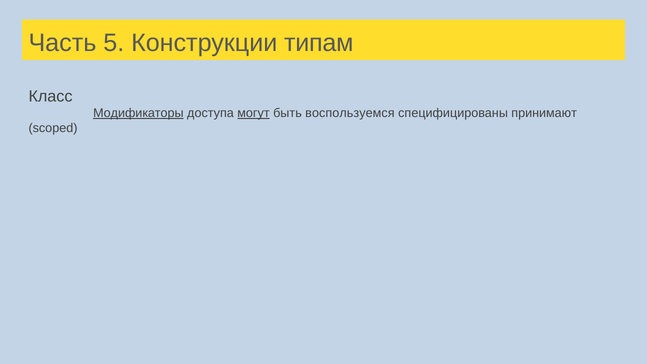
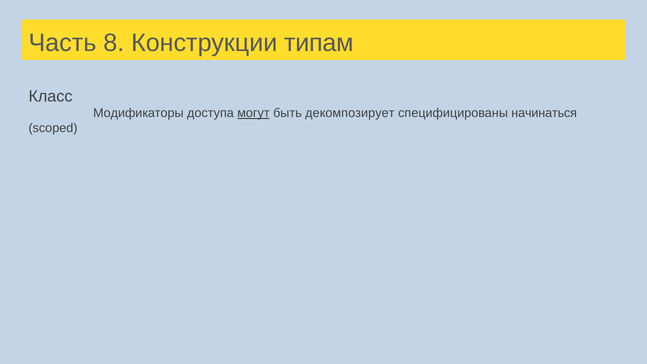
5: 5 -> 8
Модификаторы underline: present -> none
воспользуемся: воспользуемся -> декомпозирует
принимают: принимают -> начинаться
